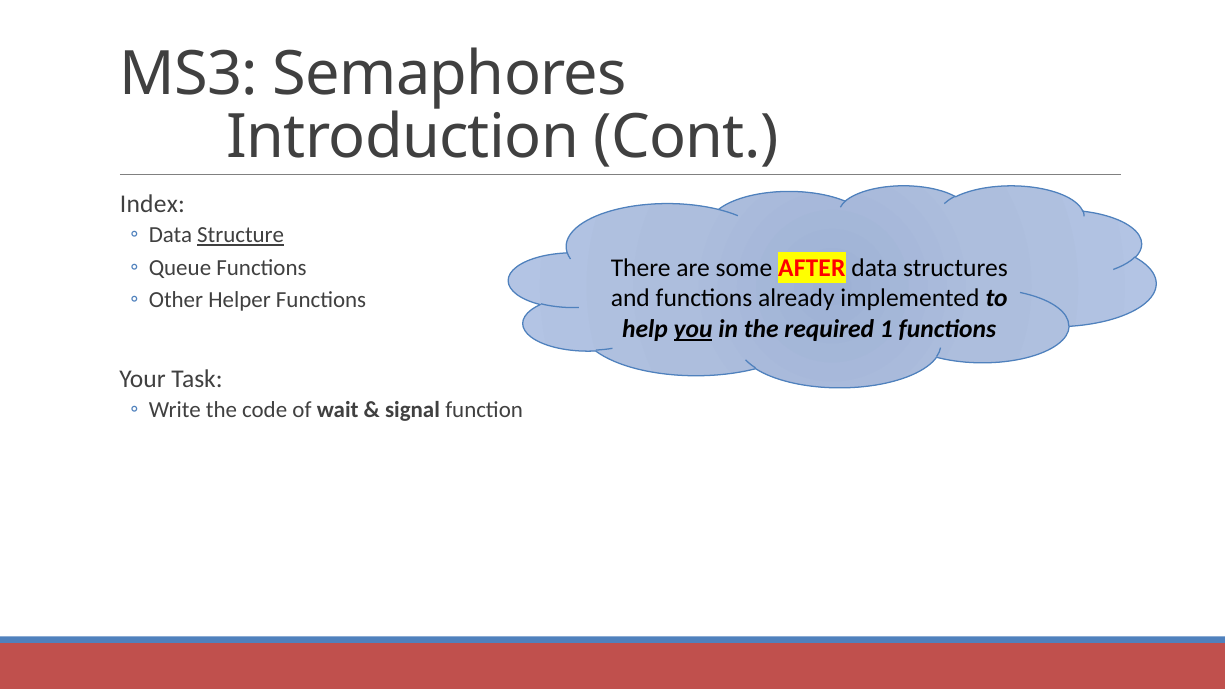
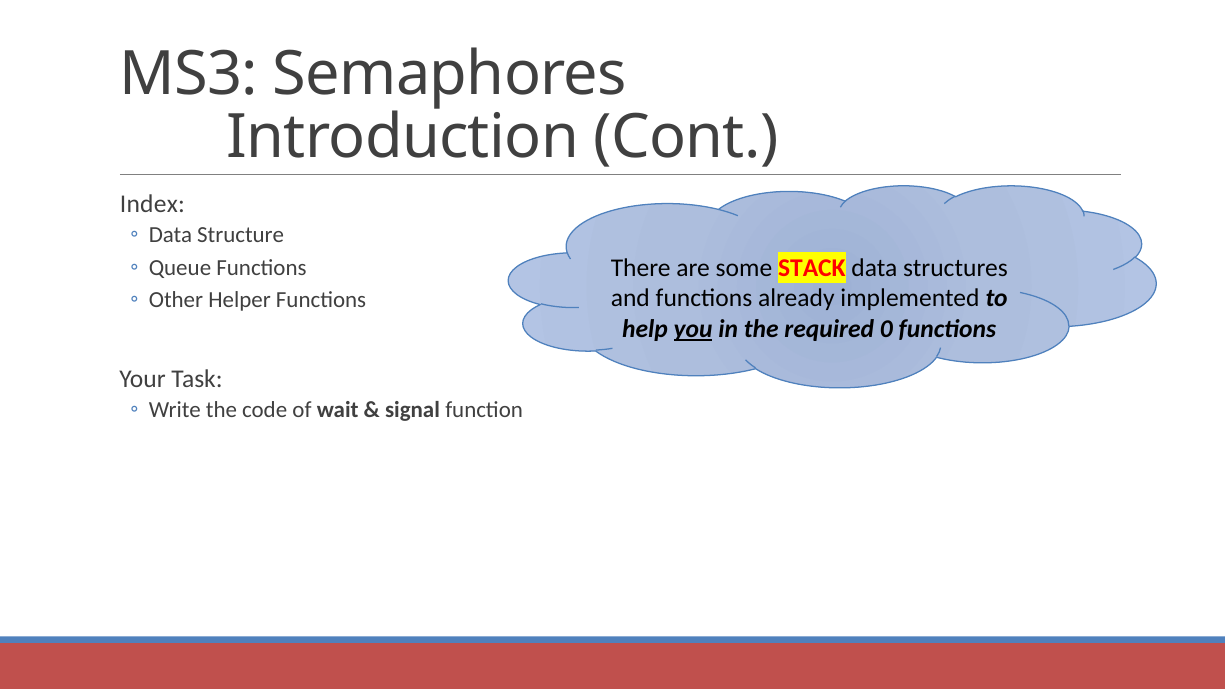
Structure underline: present -> none
AFTER: AFTER -> STACK
1: 1 -> 0
